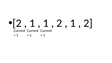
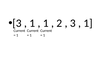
2 at (17, 23): 2 -> 3
1 at (73, 23): 1 -> 3
2 at (88, 23): 2 -> 1
